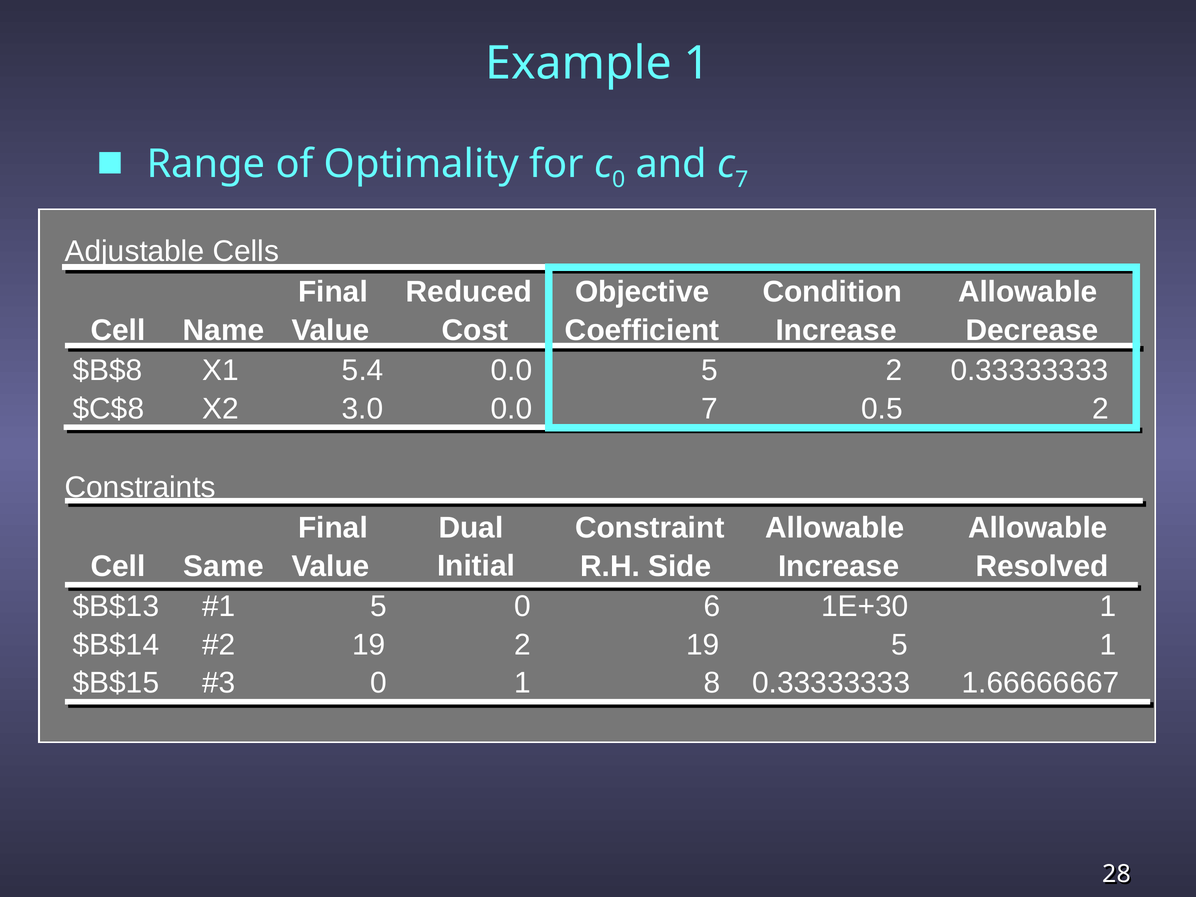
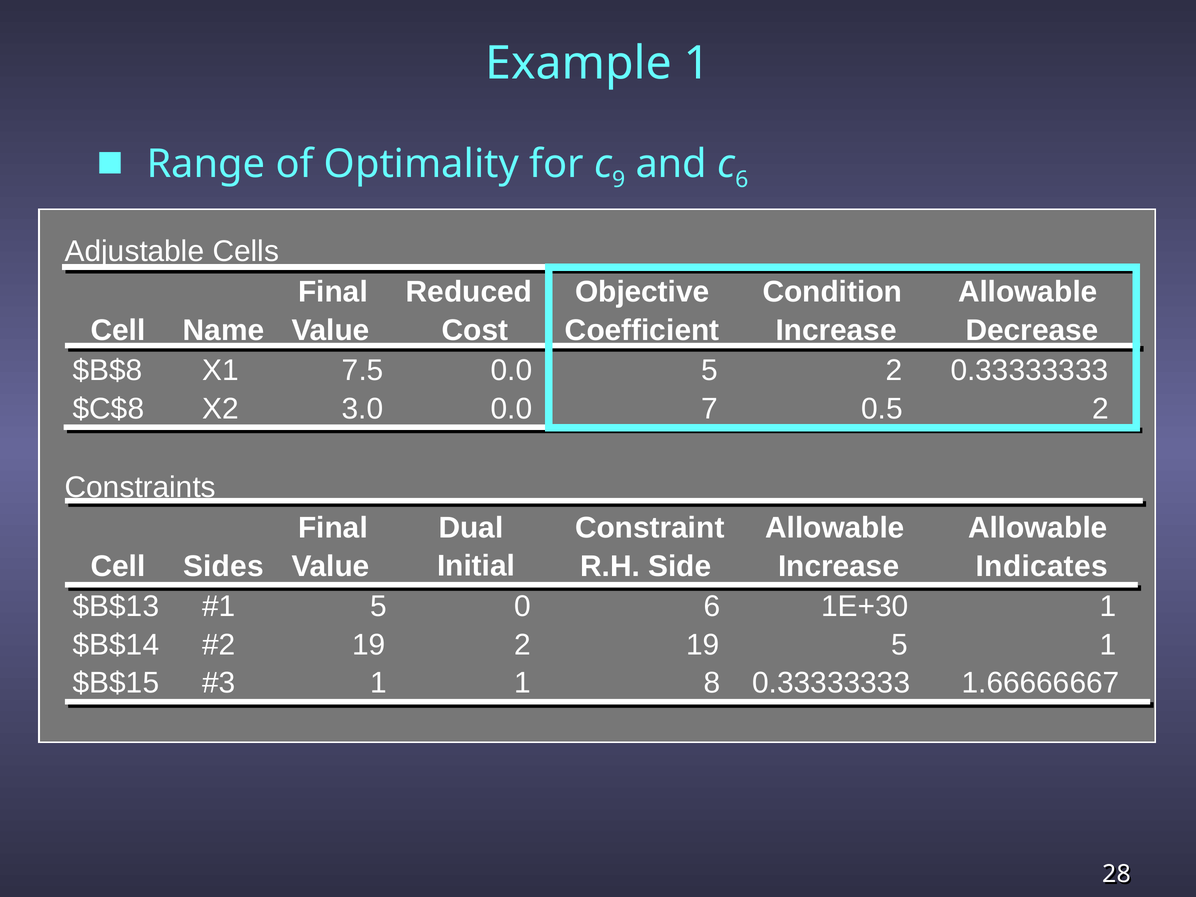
0 at (619, 179): 0 -> 9
7 at (742, 179): 7 -> 6
5.4: 5.4 -> 7.5
Same: Same -> Sides
Resolved: Resolved -> Indicates
0 at (378, 683): 0 -> 1
